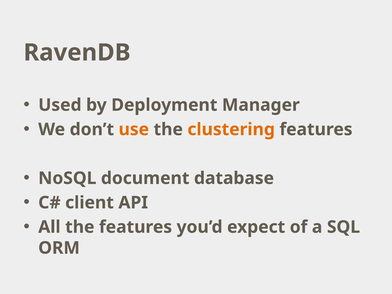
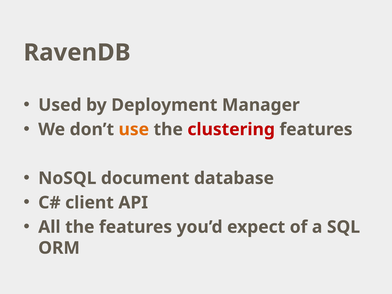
clustering colour: orange -> red
